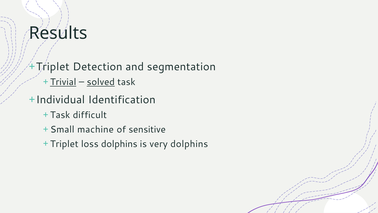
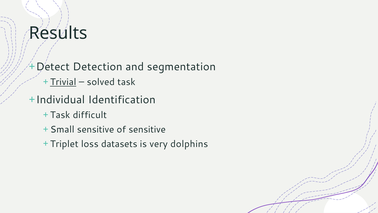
Triplet at (53, 67): Triplet -> Detect
solved underline: present -> none
Small machine: machine -> sensitive
loss dolphins: dolphins -> datasets
